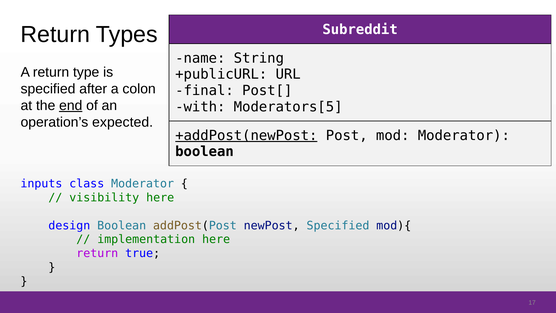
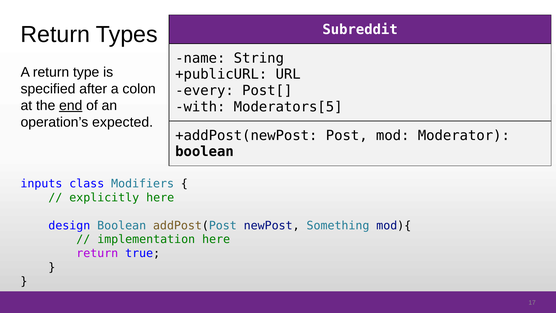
final: final -> every
+addPost(newPost underline: present -> none
class Moderator: Moderator -> Modifiers
visibility: visibility -> explicitly
newPost Specified: Specified -> Something
